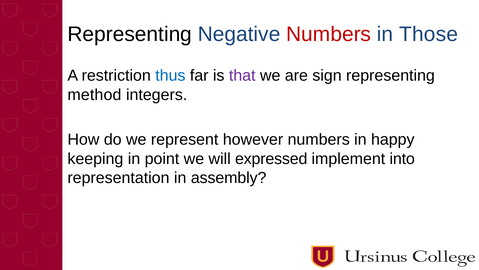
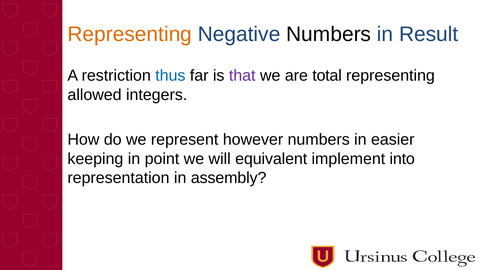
Representing at (130, 34) colour: black -> orange
Numbers at (329, 34) colour: red -> black
Those: Those -> Result
sign: sign -> total
method: method -> allowed
happy: happy -> easier
expressed: expressed -> equivalent
